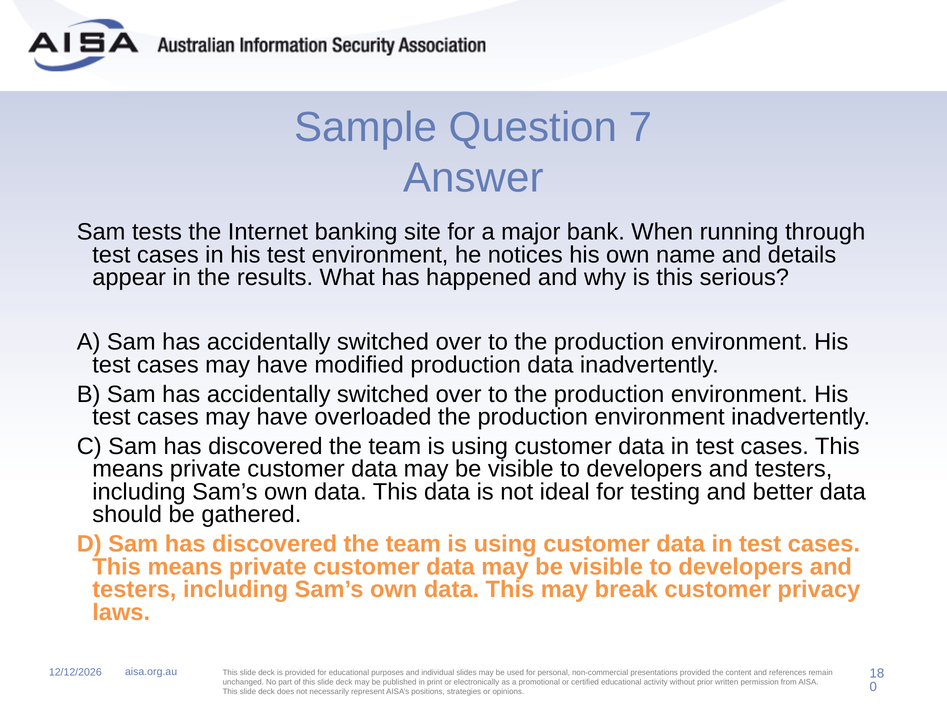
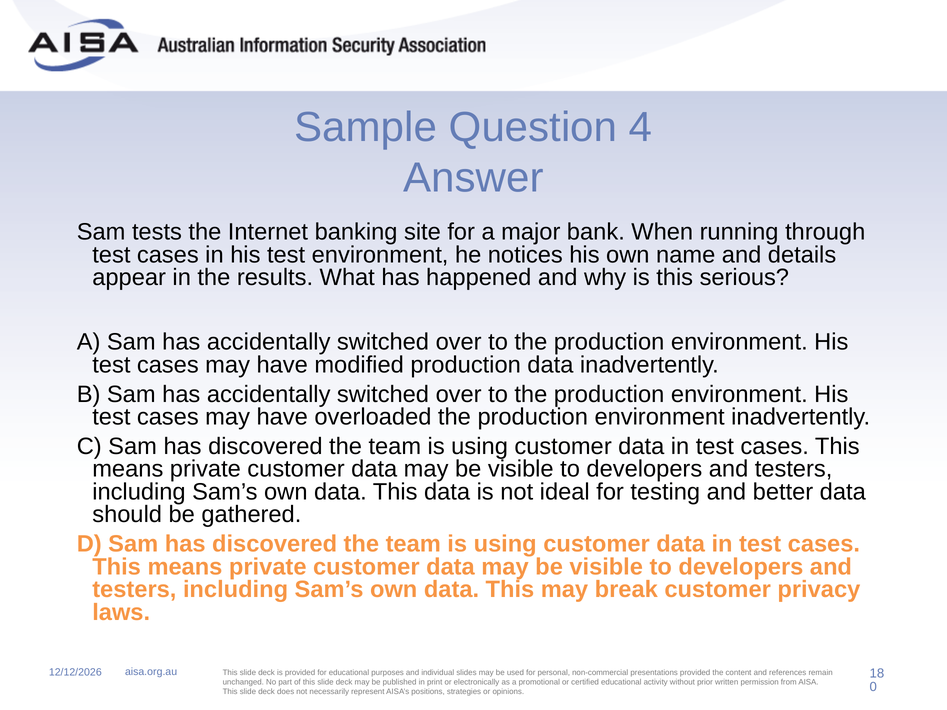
7: 7 -> 4
